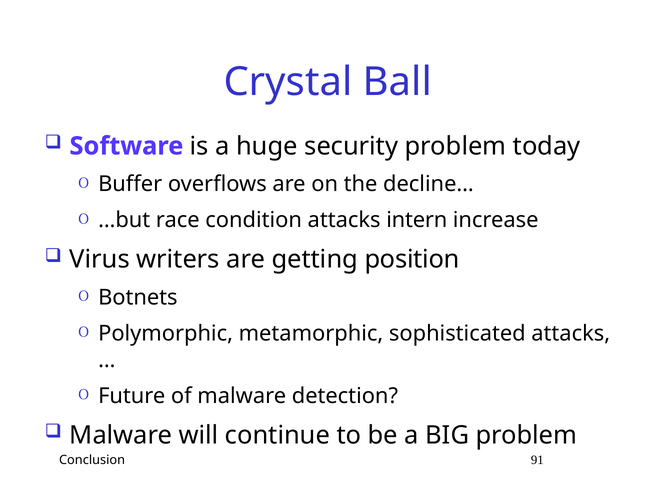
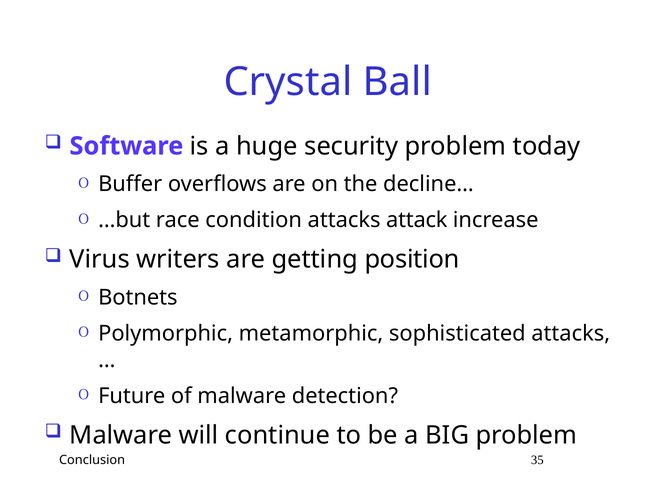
intern: intern -> attack
91: 91 -> 35
